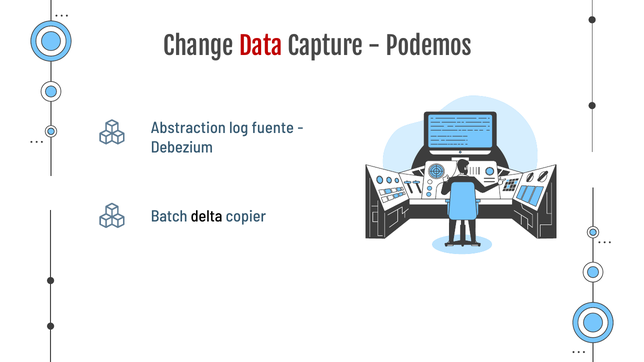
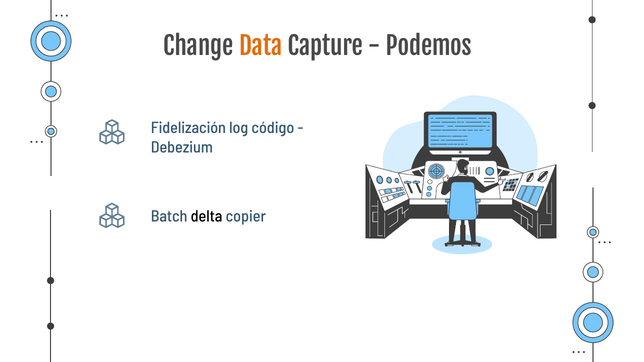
Data colour: red -> orange
Abstraction: Abstraction -> Fidelización
fuente: fuente -> código
